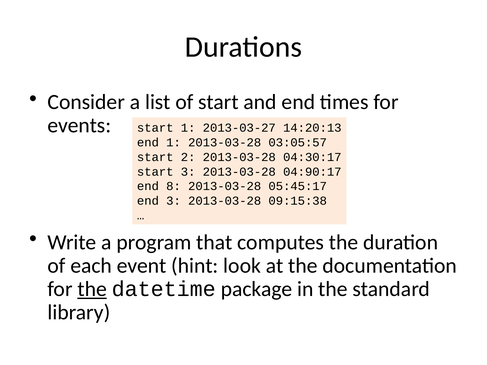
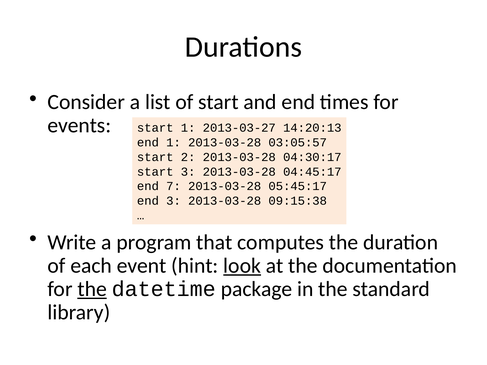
04:90:17: 04:90:17 -> 04:45:17
8: 8 -> 7
look underline: none -> present
